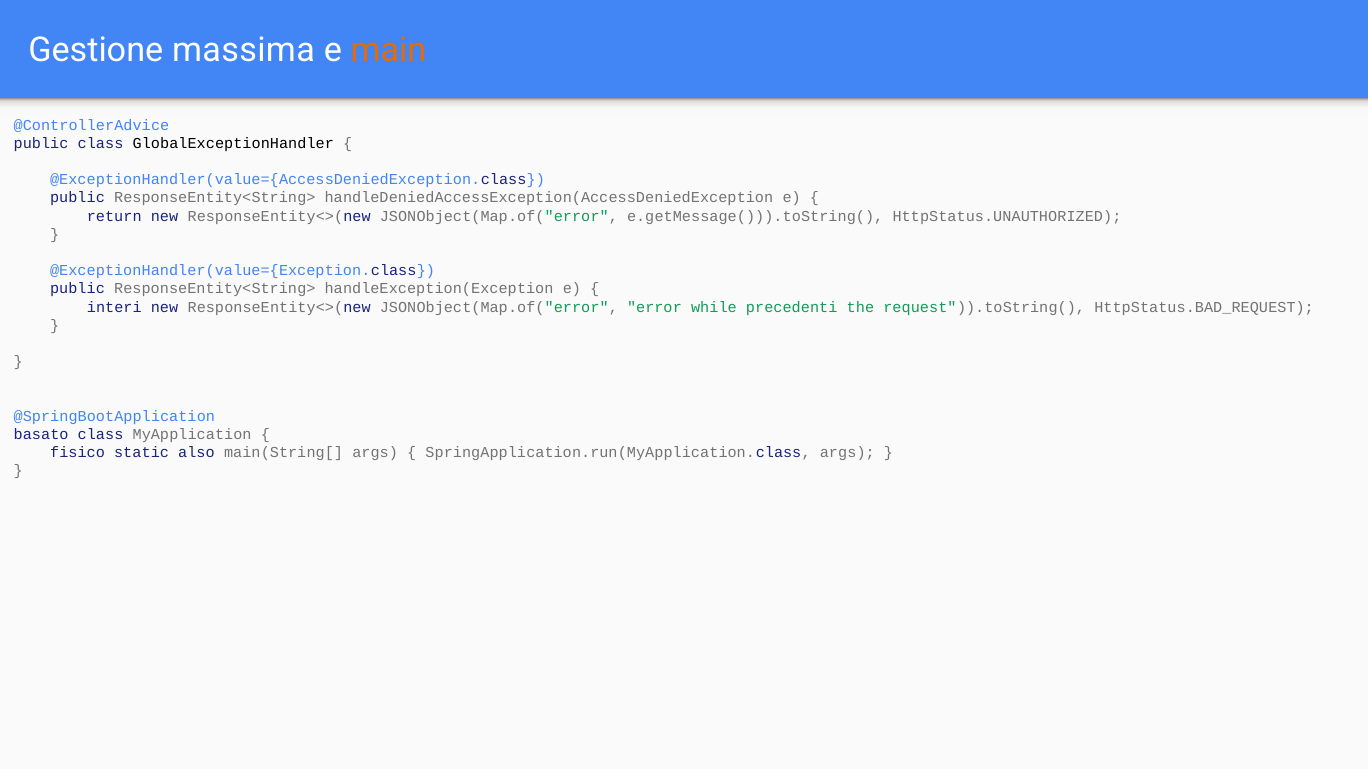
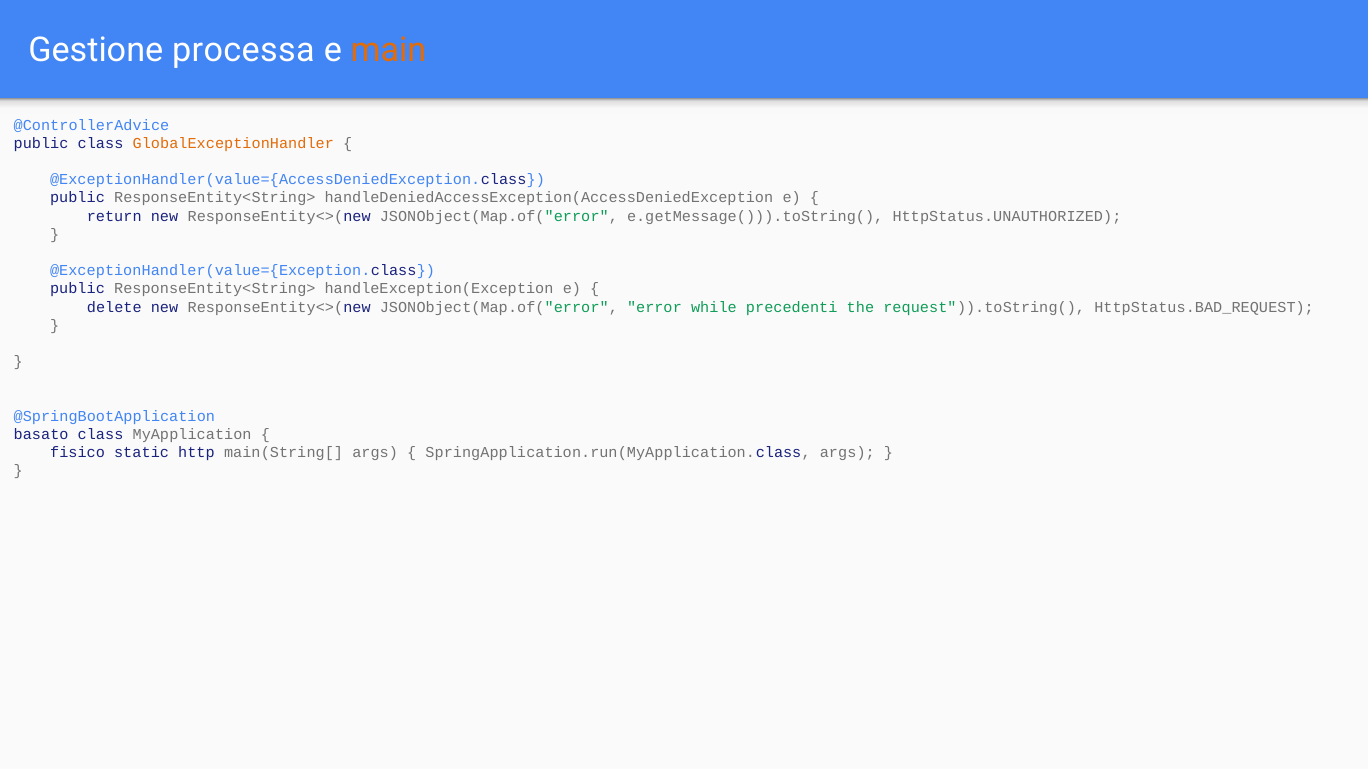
massima: massima -> processa
GlobalExceptionHandler colour: black -> orange
interi: interi -> delete
also: also -> http
